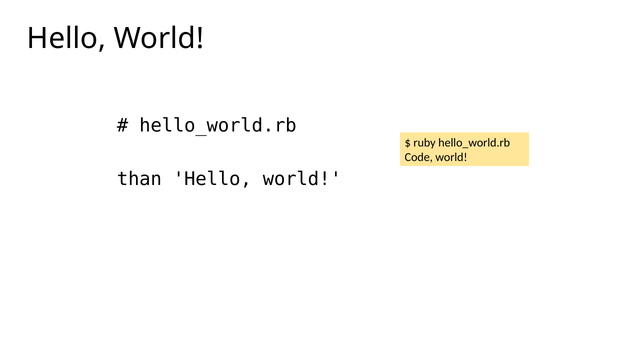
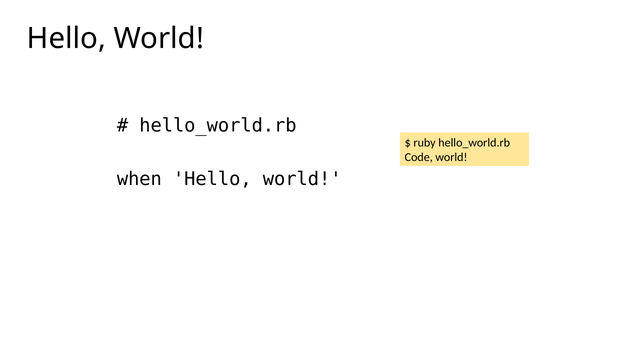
than: than -> when
